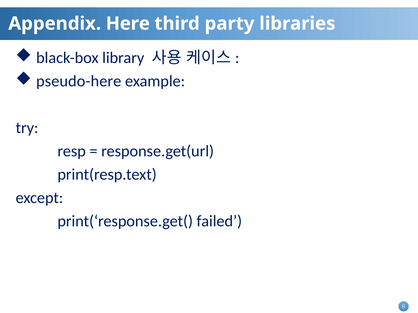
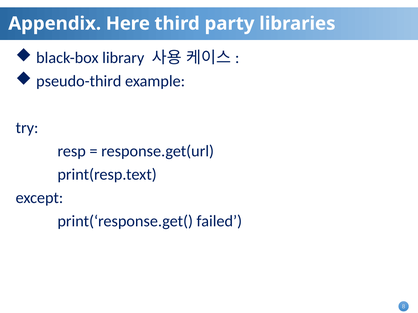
pseudo-here: pseudo-here -> pseudo-third
